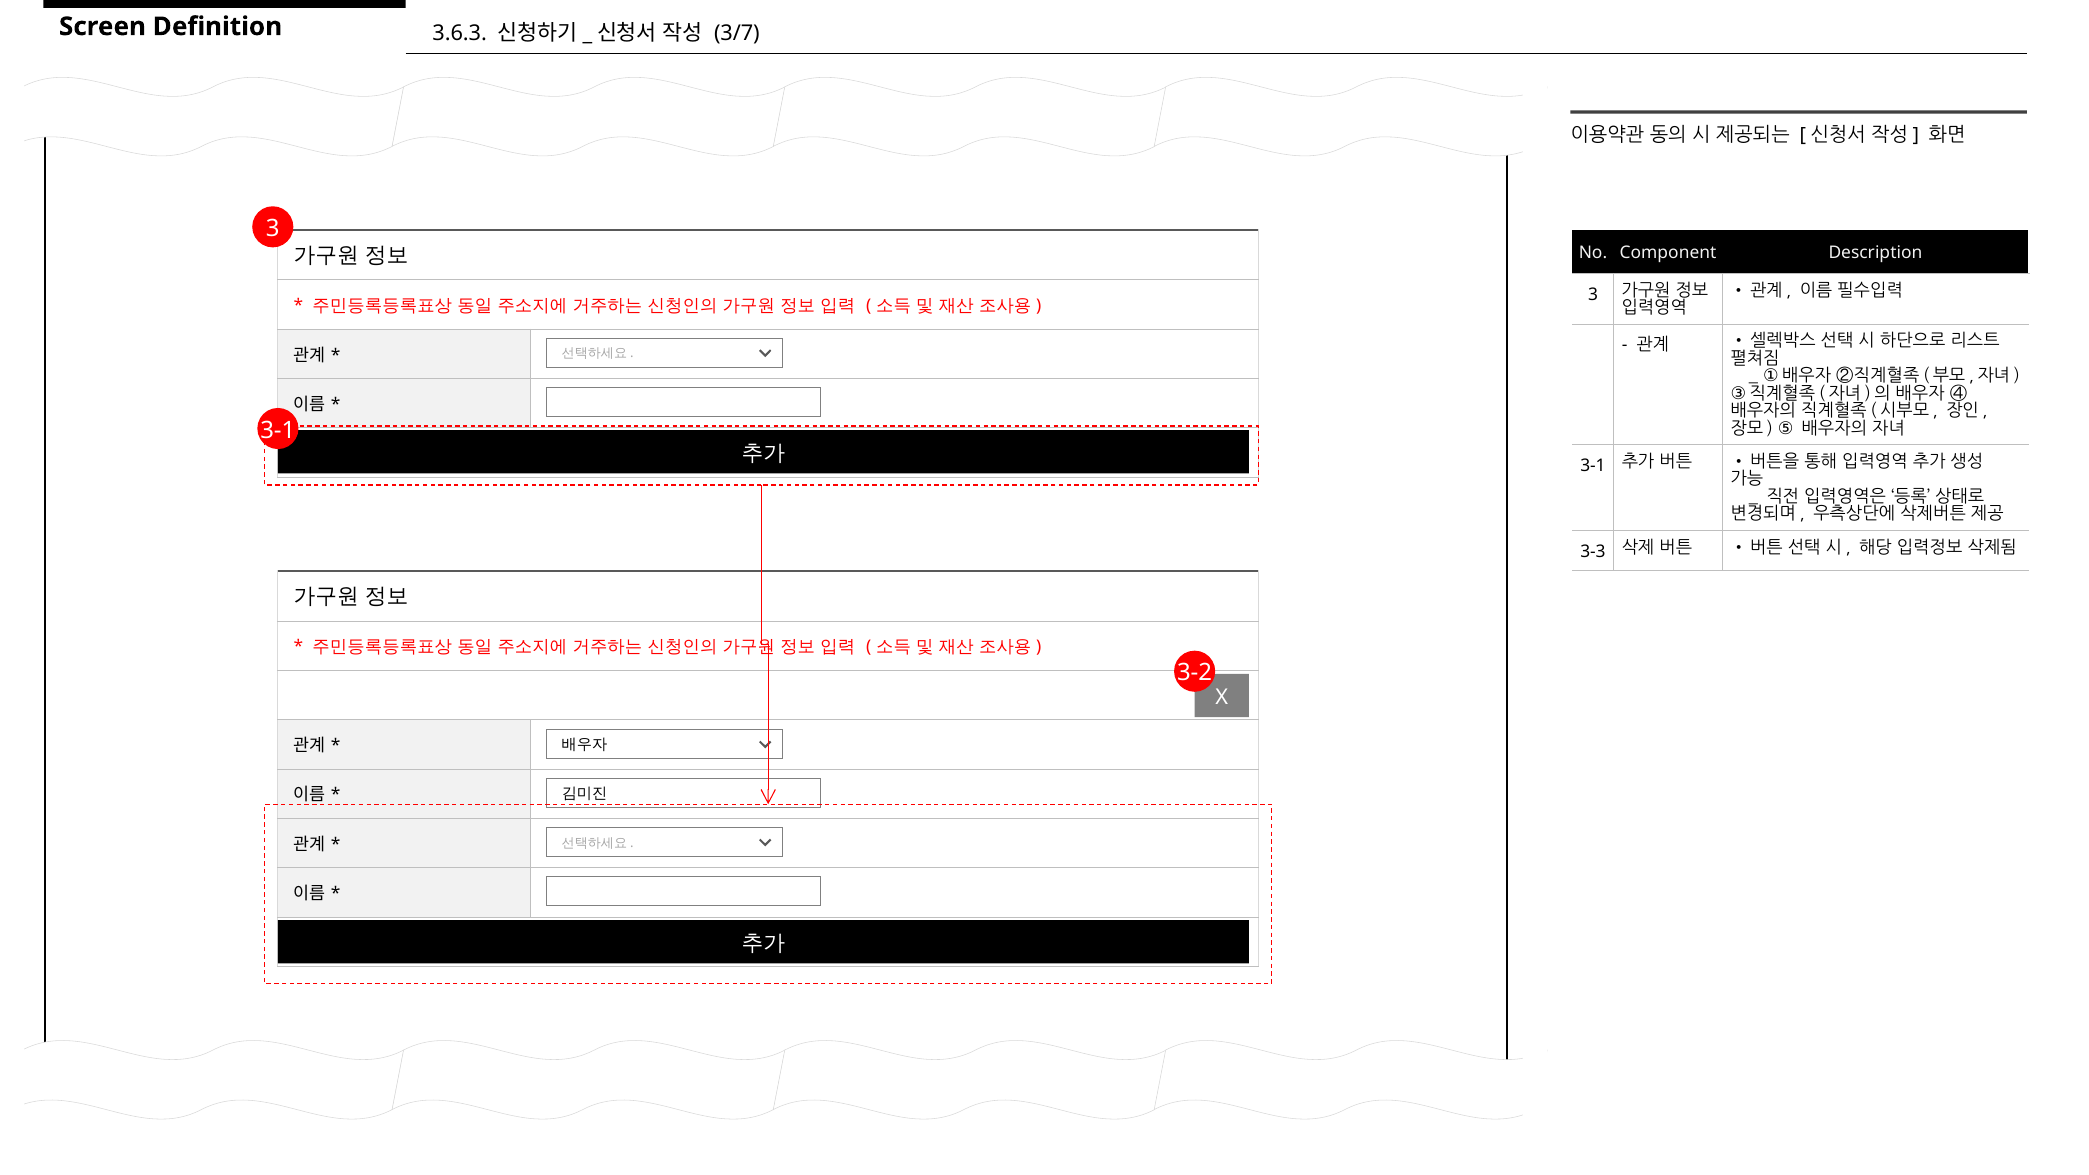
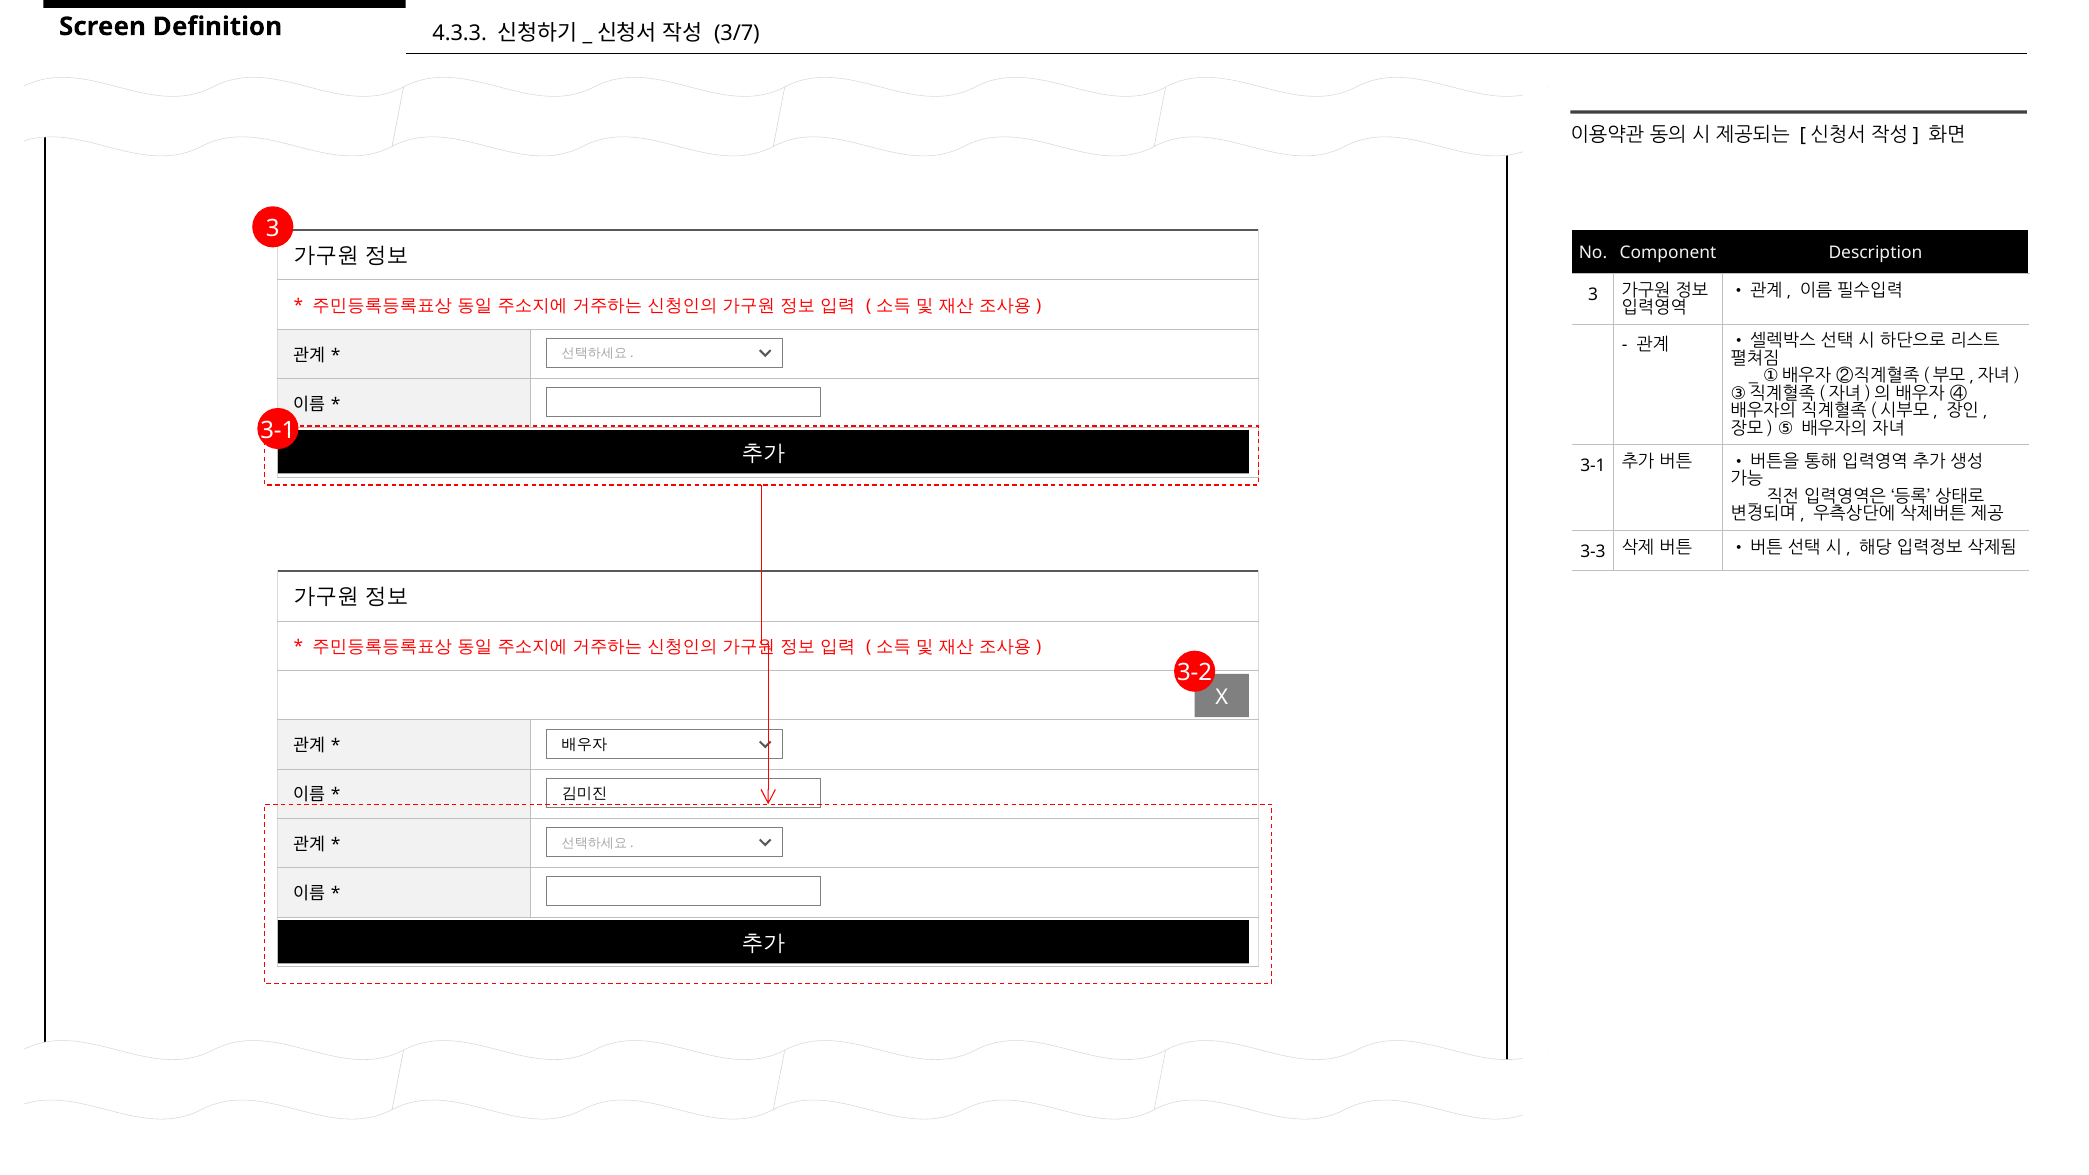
3.6.3: 3.6.3 -> 4.3.3
